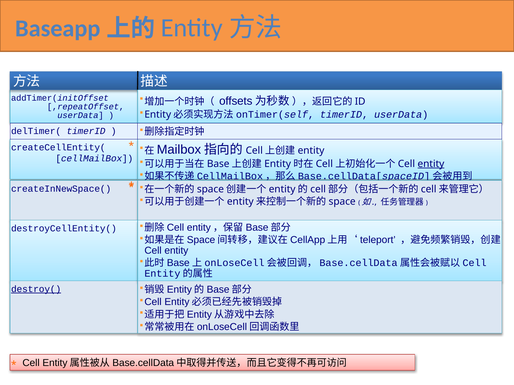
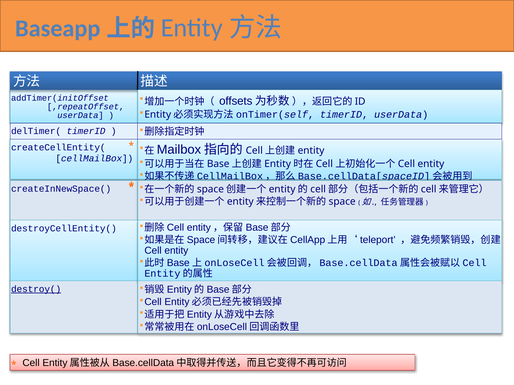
entity at (431, 164) underline: present -> none
